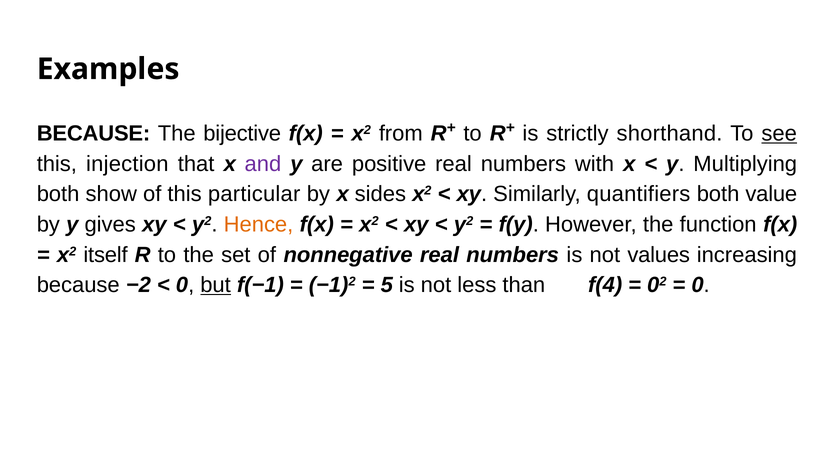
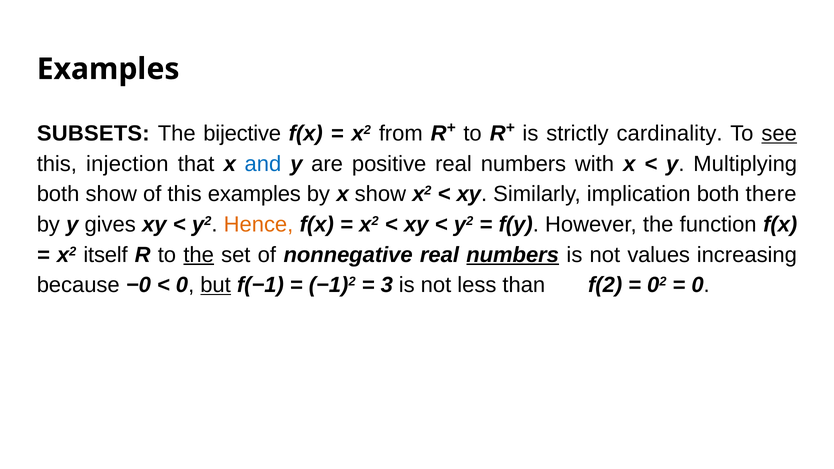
BECAUSE at (94, 134): BECAUSE -> SUBSETS
shorthand: shorthand -> cardinality
and colour: purple -> blue
this particular: particular -> examples
x sides: sides -> show
quantifiers: quantifiers -> implication
value: value -> there
the at (199, 255) underline: none -> present
numbers at (513, 255) underline: none -> present
−2: −2 -> −0
5: 5 -> 3
f(4: f(4 -> f(2
